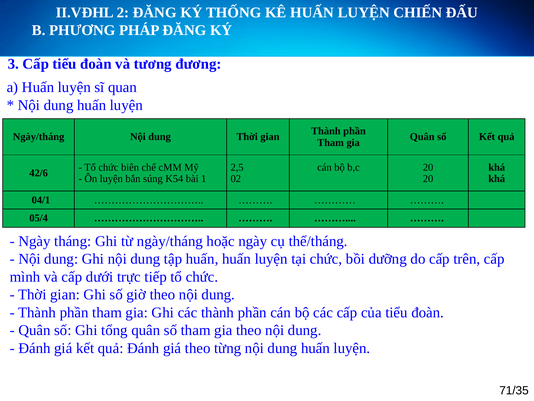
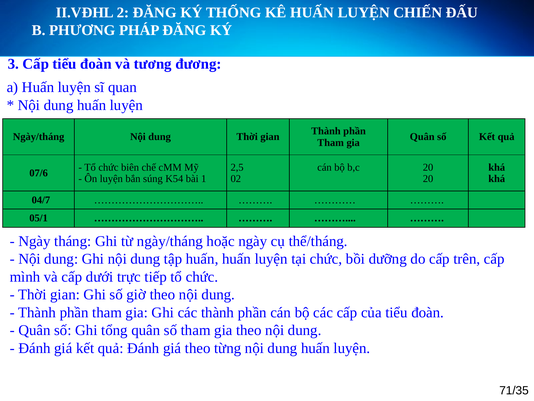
42/6: 42/6 -> 07/6
04/1: 04/1 -> 04/7
05/4: 05/4 -> 05/1
